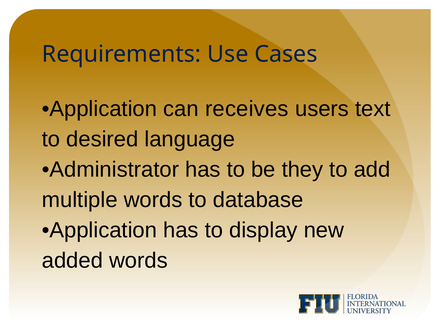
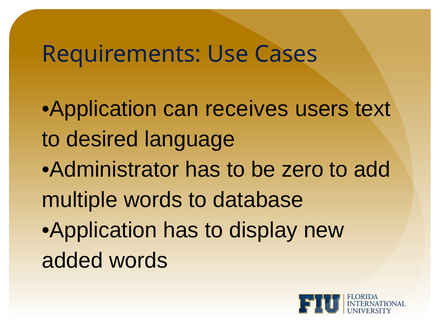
they: they -> zero
